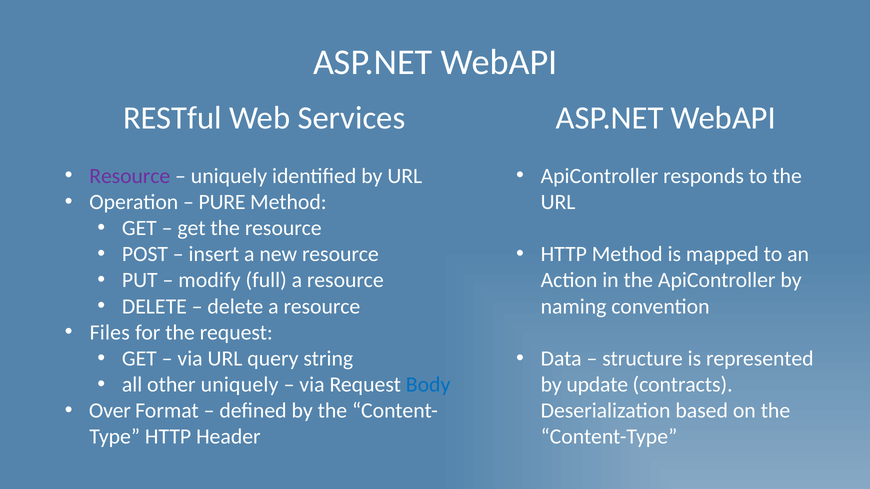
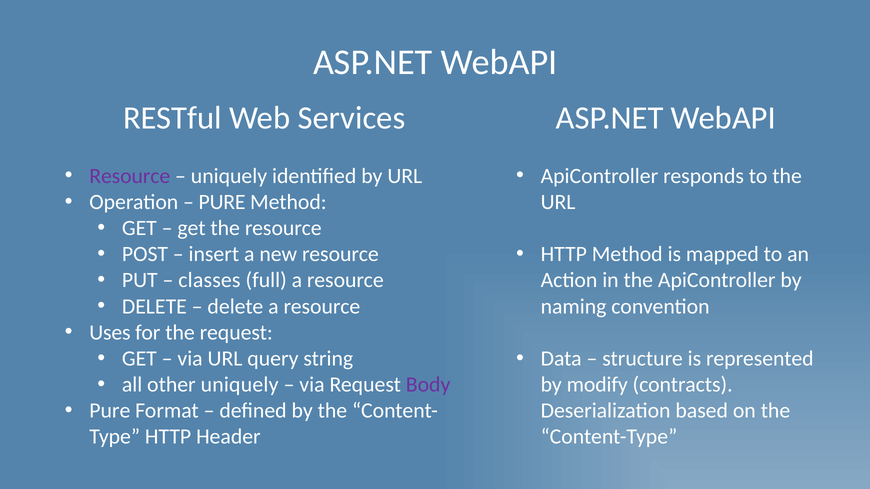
modify: modify -> classes
Files: Files -> Uses
Body colour: blue -> purple
update: update -> modify
Over at (110, 411): Over -> Pure
